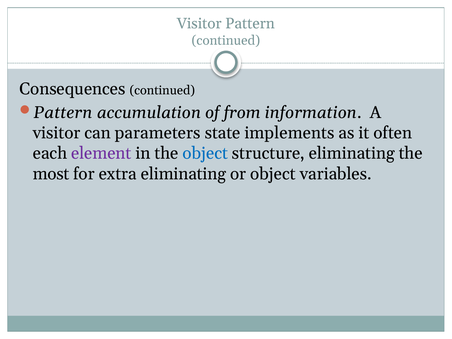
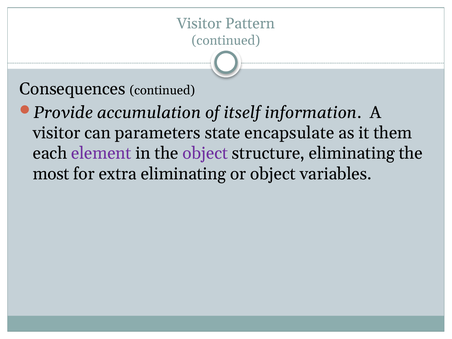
Pattern at (63, 113): Pattern -> Provide
from: from -> itself
implements: implements -> encapsulate
often: often -> them
object at (205, 153) colour: blue -> purple
